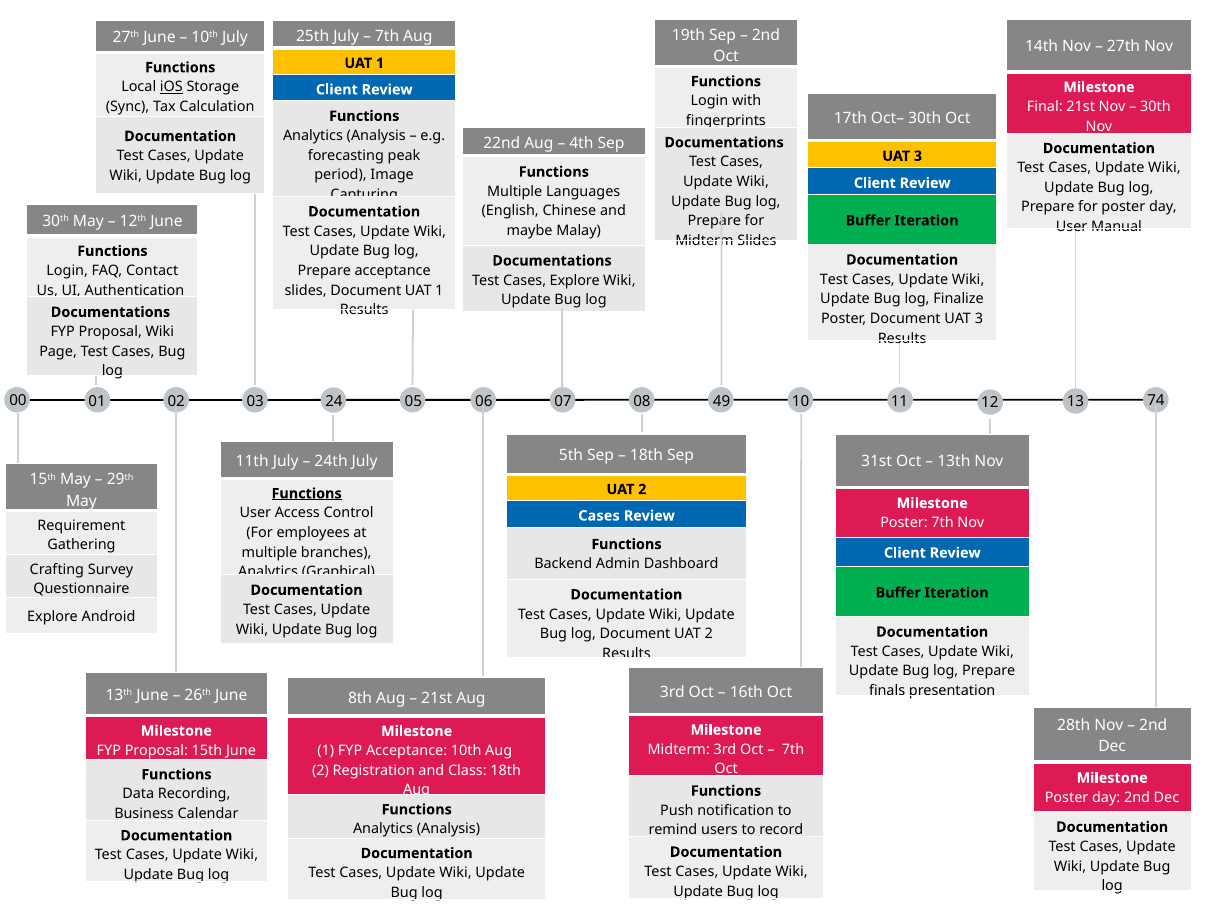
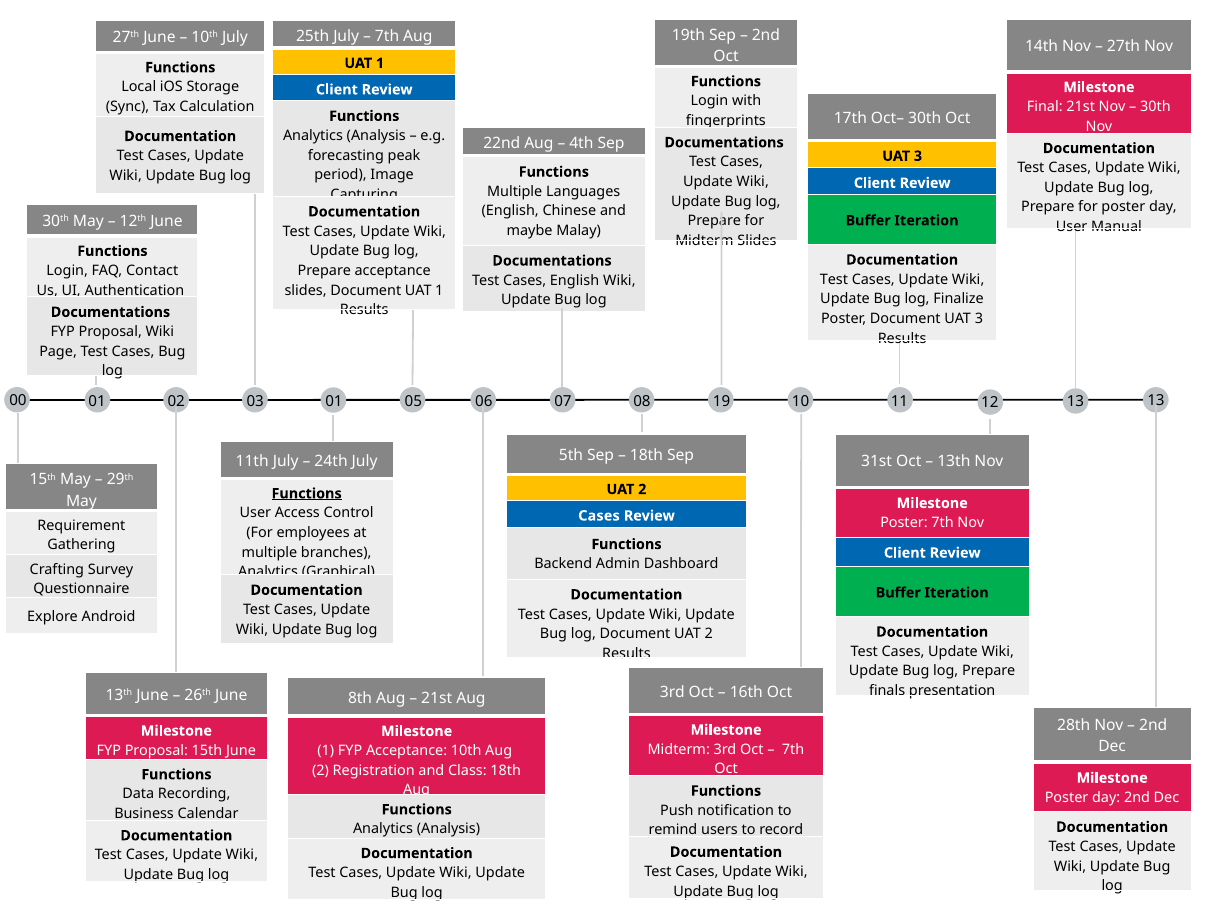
iOS underline: present -> none
Cases Explore: Explore -> English
03 24: 24 -> 01
49: 49 -> 19
13 74: 74 -> 13
